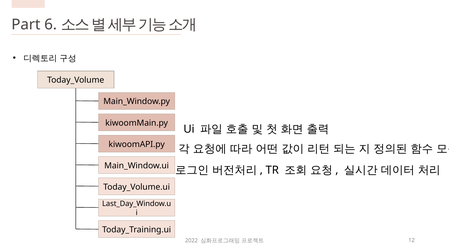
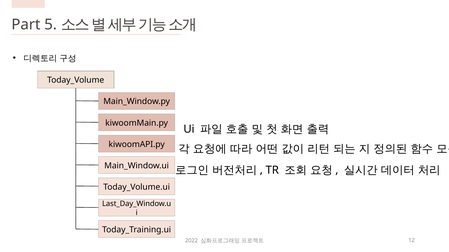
6: 6 -> 5
